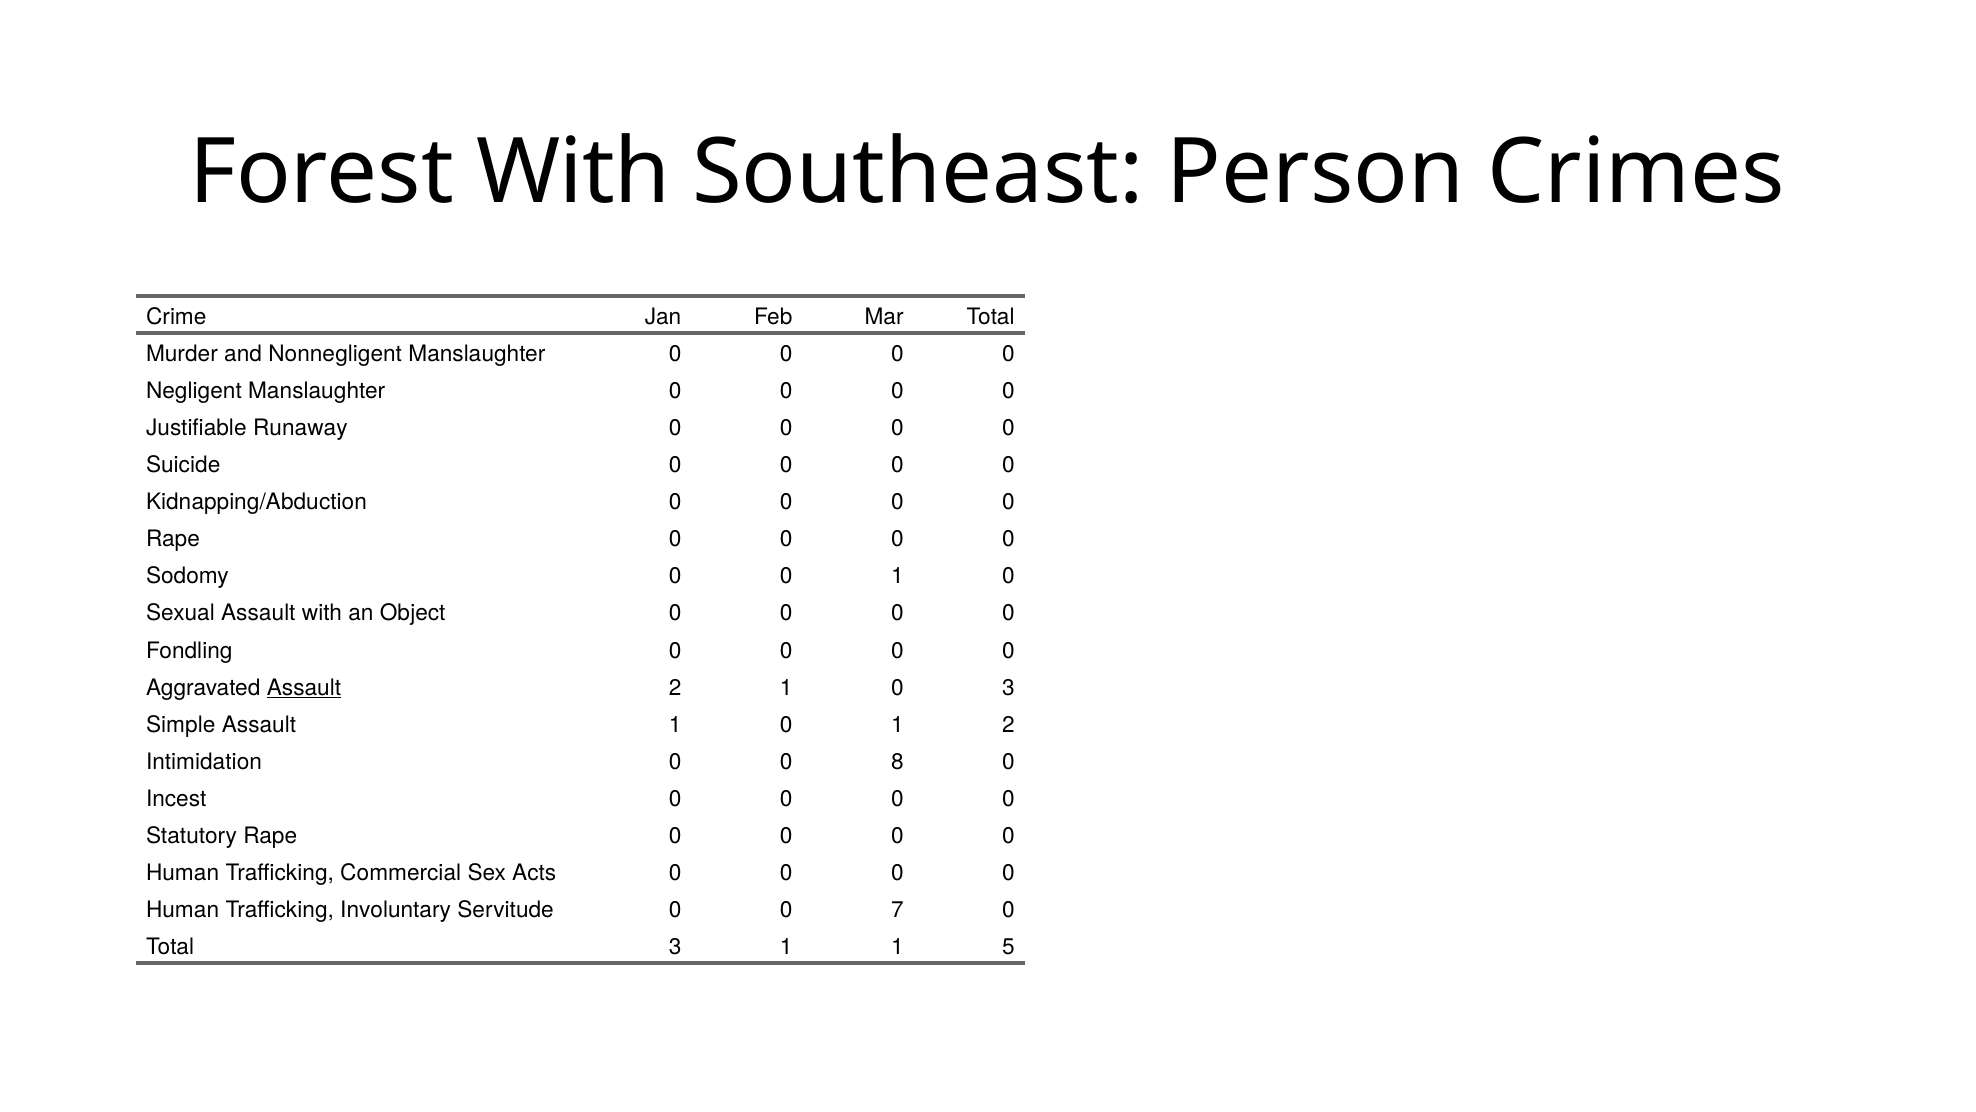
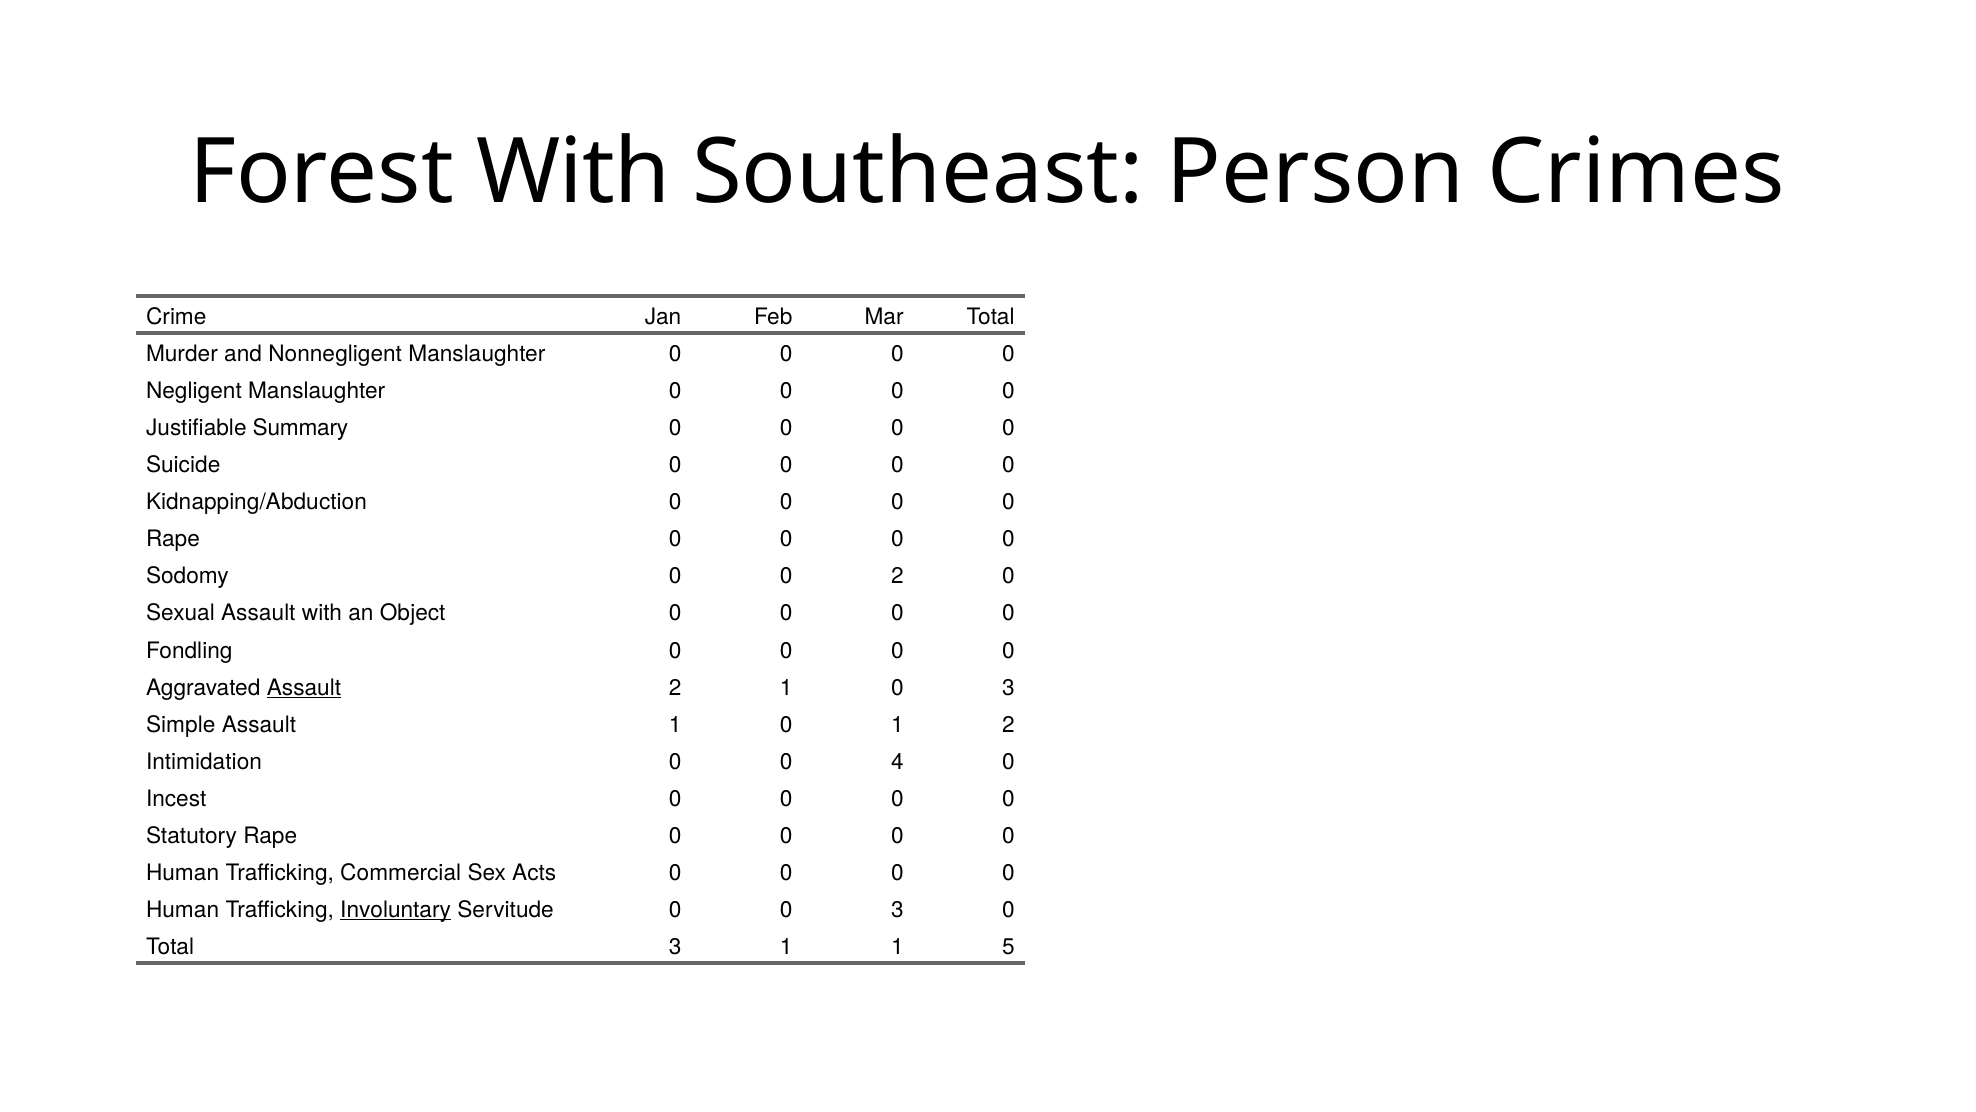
Runaway: Runaway -> Summary
0 0 1: 1 -> 2
8: 8 -> 4
Involuntary underline: none -> present
0 0 7: 7 -> 3
